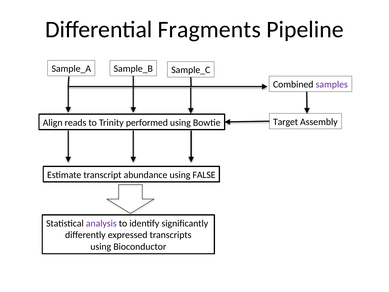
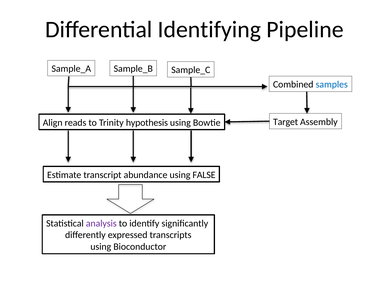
Fragments: Fragments -> Identifying
samples colour: purple -> blue
performed: performed -> hypothesis
